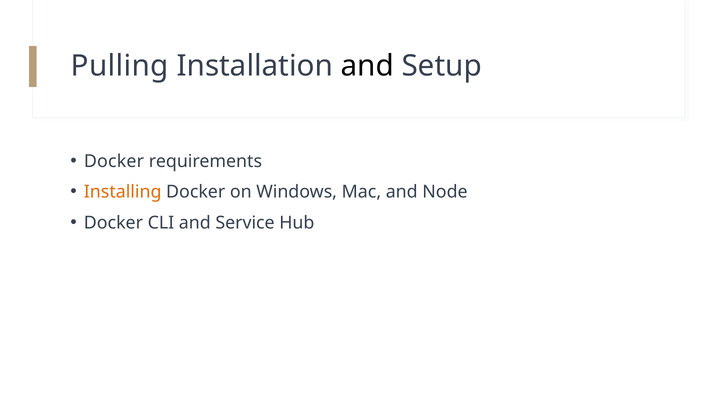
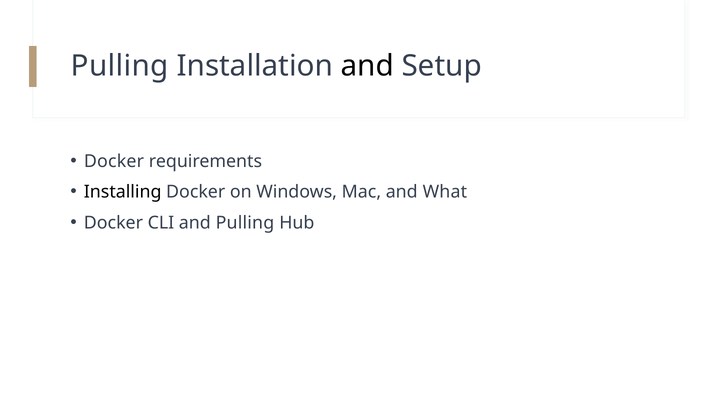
Installing colour: orange -> black
Node: Node -> What
and Service: Service -> Pulling
